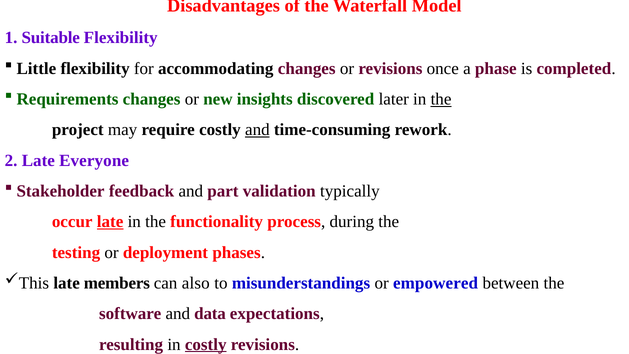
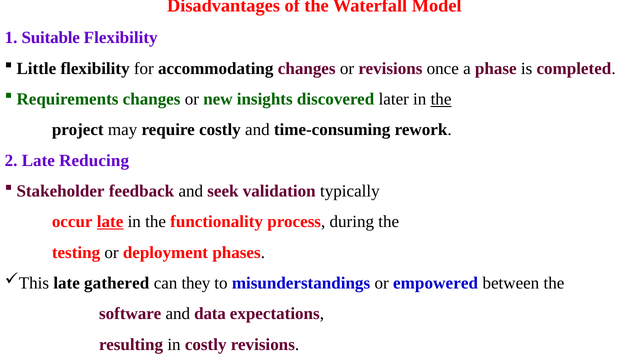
and at (257, 130) underline: present -> none
Everyone: Everyone -> Reducing
part: part -> seek
members: members -> gathered
also: also -> they
costly at (206, 344) underline: present -> none
